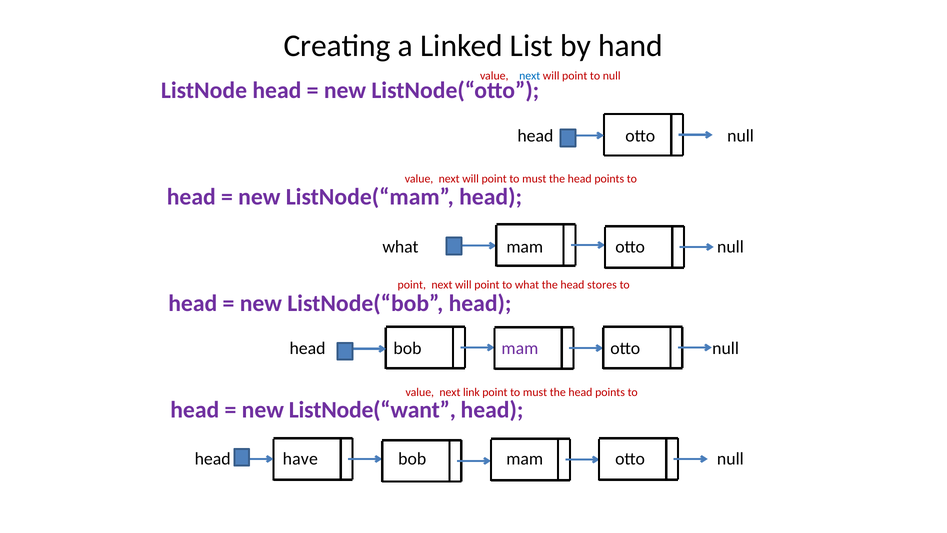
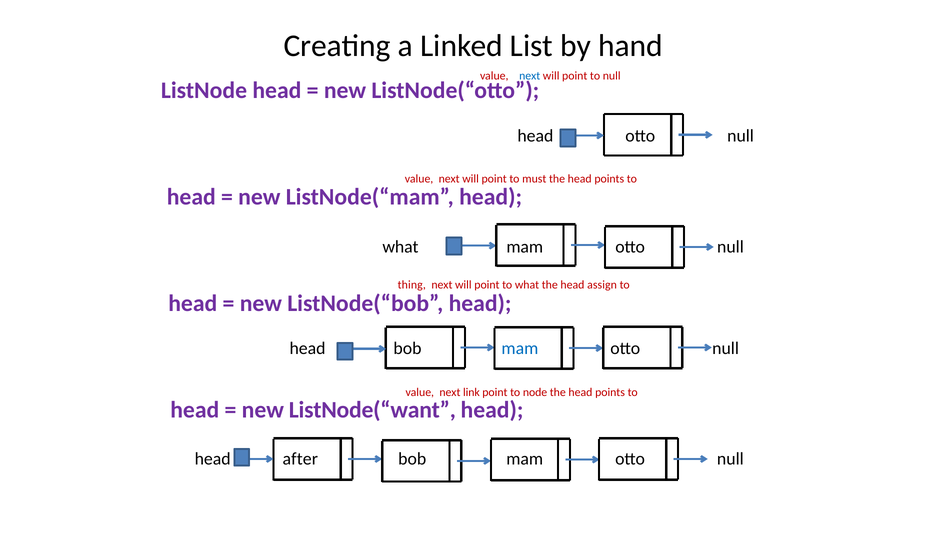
point at (412, 285): point -> thing
stores: stores -> assign
mam at (520, 348) colour: purple -> blue
must at (535, 392): must -> node
have: have -> after
